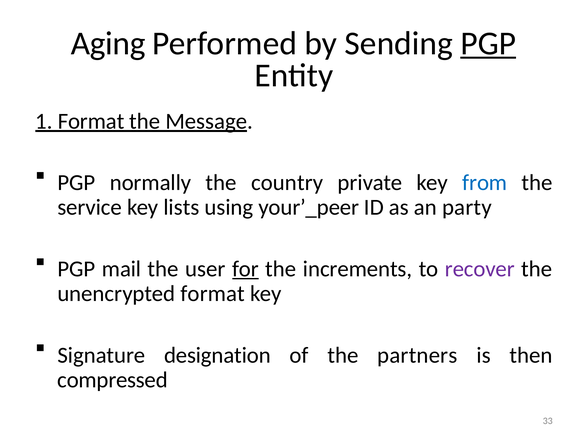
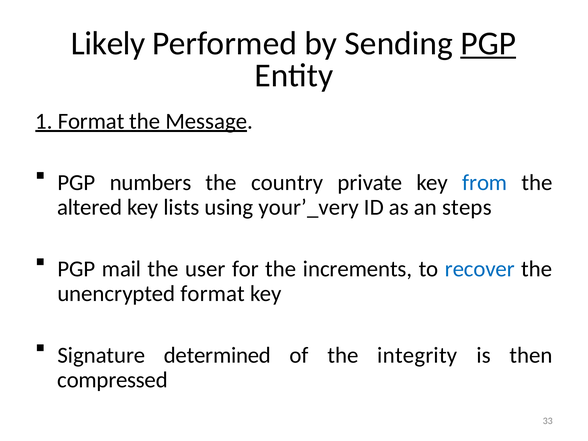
Aging: Aging -> Likely
normally: normally -> numbers
service: service -> altered
your’_peer: your’_peer -> your’_very
party: party -> steps
for underline: present -> none
recover colour: purple -> blue
designation: designation -> determined
partners: partners -> integrity
